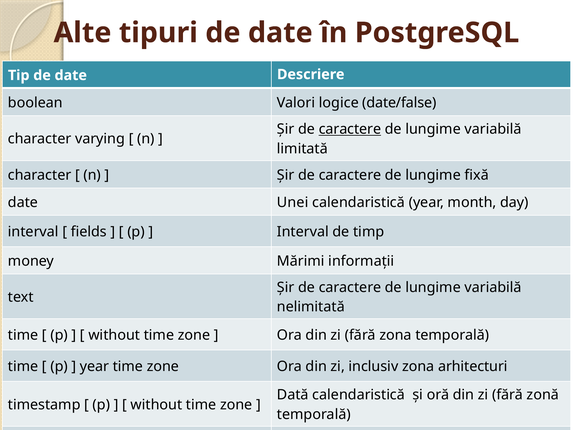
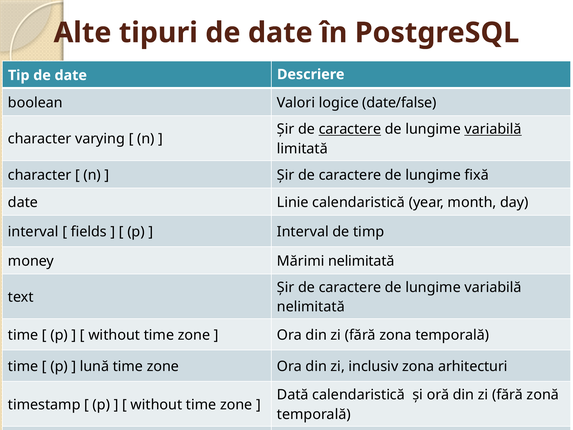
variabilă at (493, 129) underline: none -> present
Unei: Unei -> Linie
Mărimi informaţii: informaţii -> nelimitată
year at (94, 366): year -> lună
